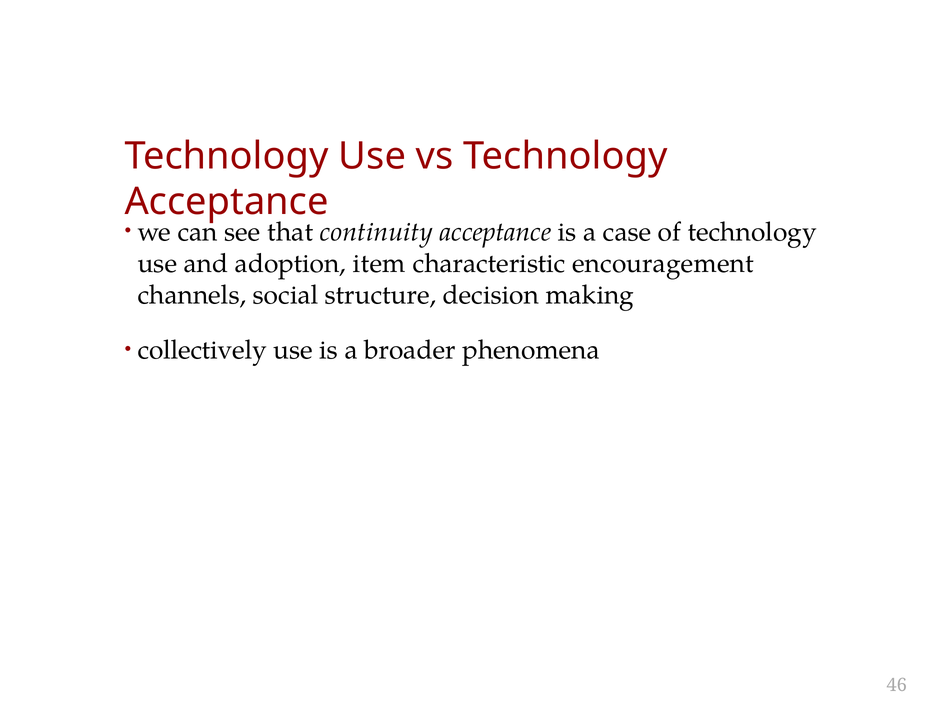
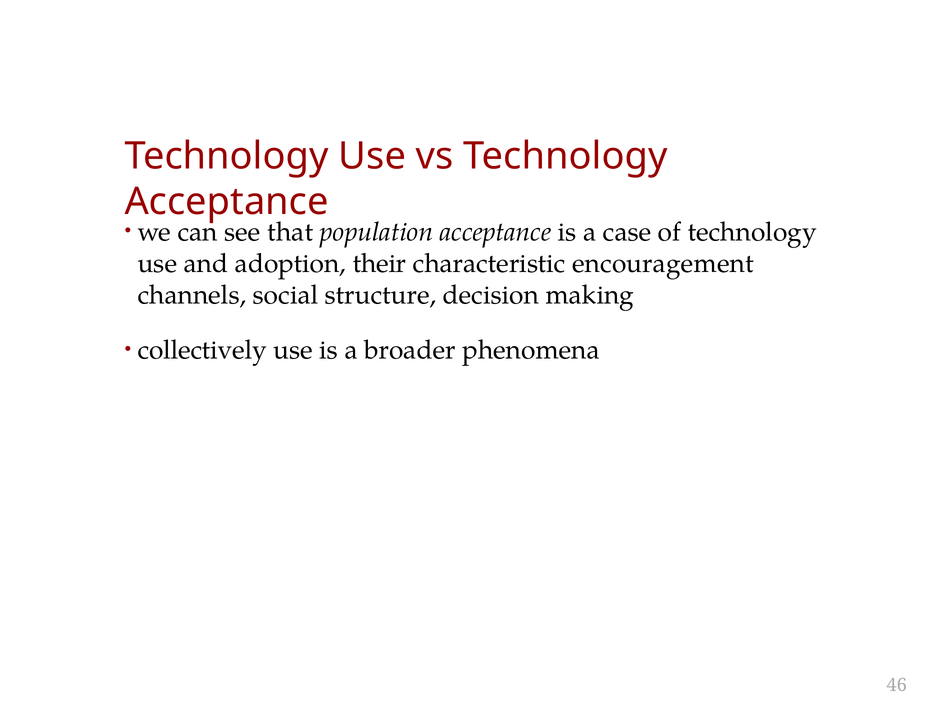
continuity: continuity -> population
item: item -> their
